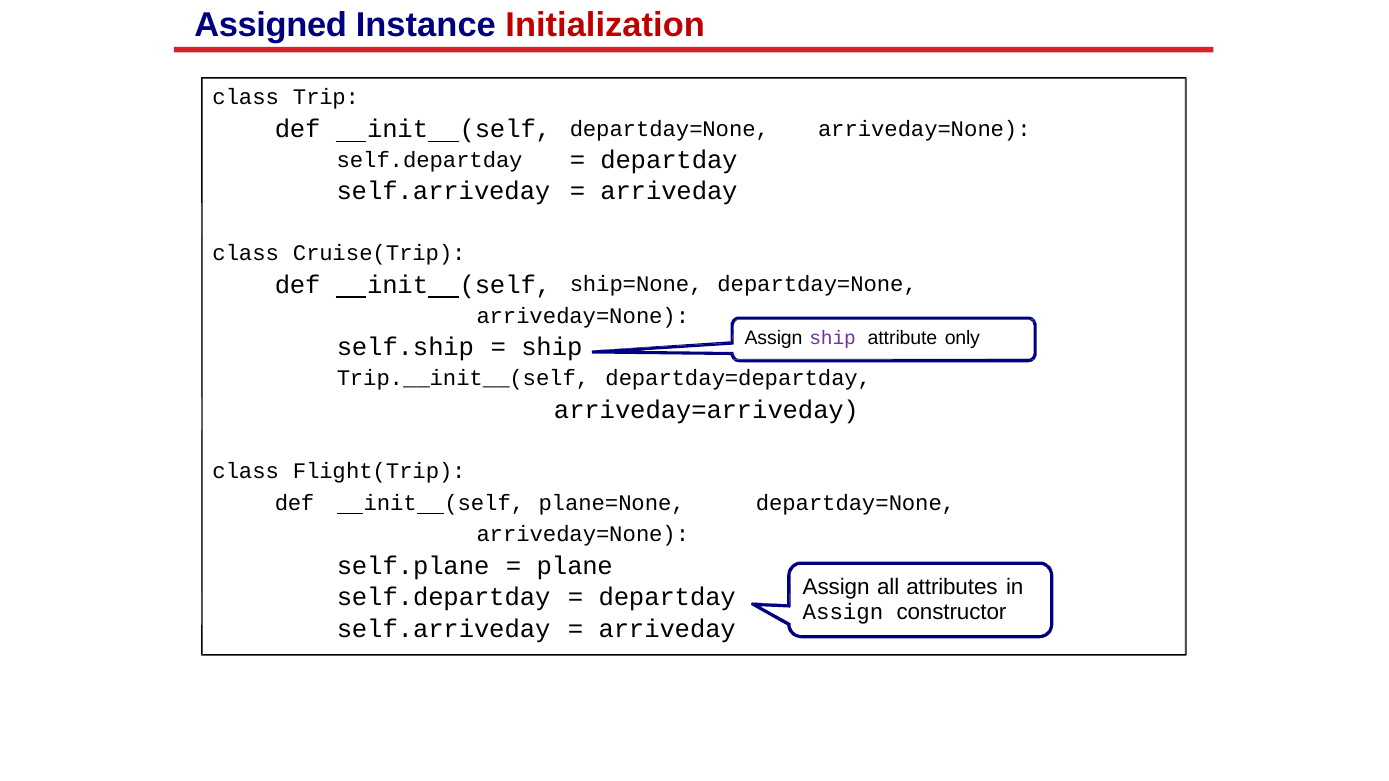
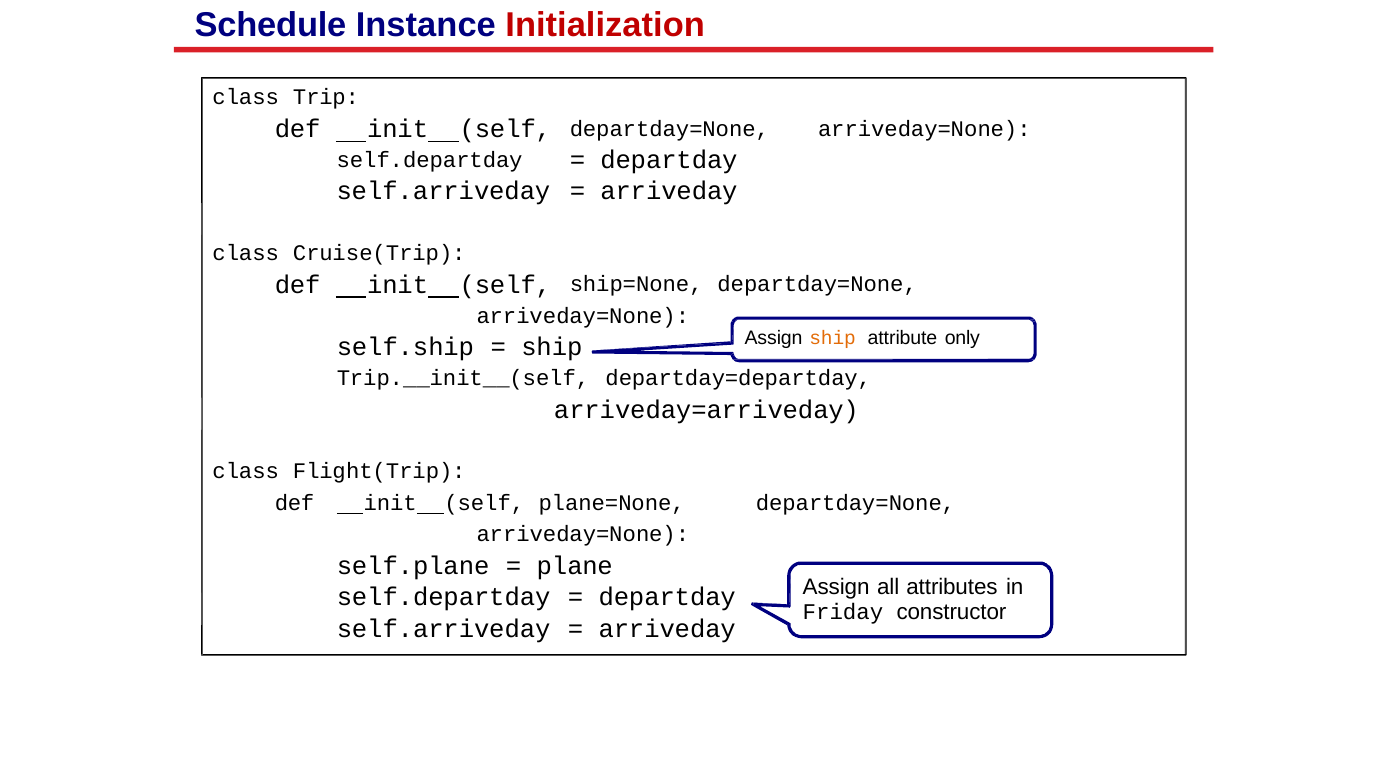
Assigned: Assigned -> Schedule
ship at (833, 338) colour: purple -> orange
Assign at (843, 612): Assign -> Friday
